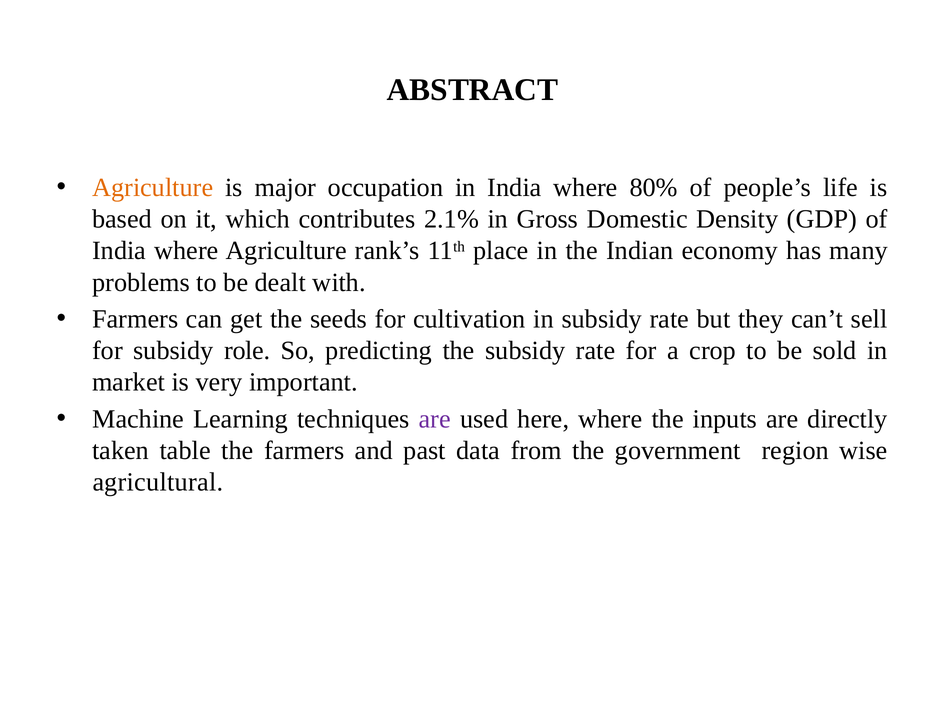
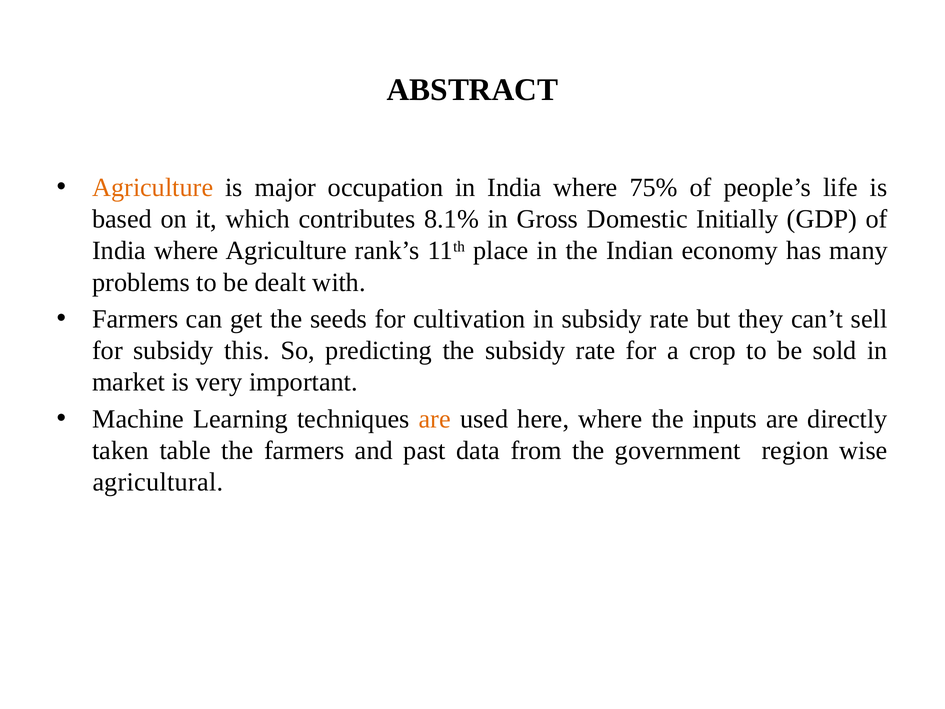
80%: 80% -> 75%
2.1%: 2.1% -> 8.1%
Density: Density -> Initially
role: role -> this
are at (435, 419) colour: purple -> orange
